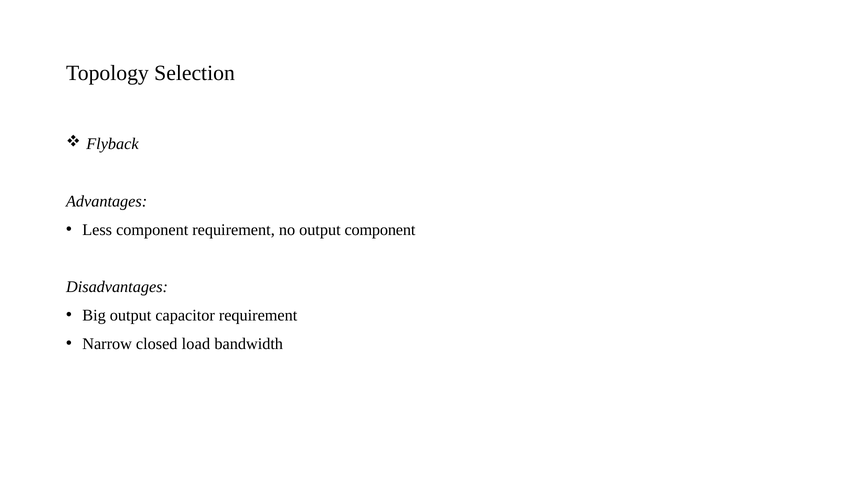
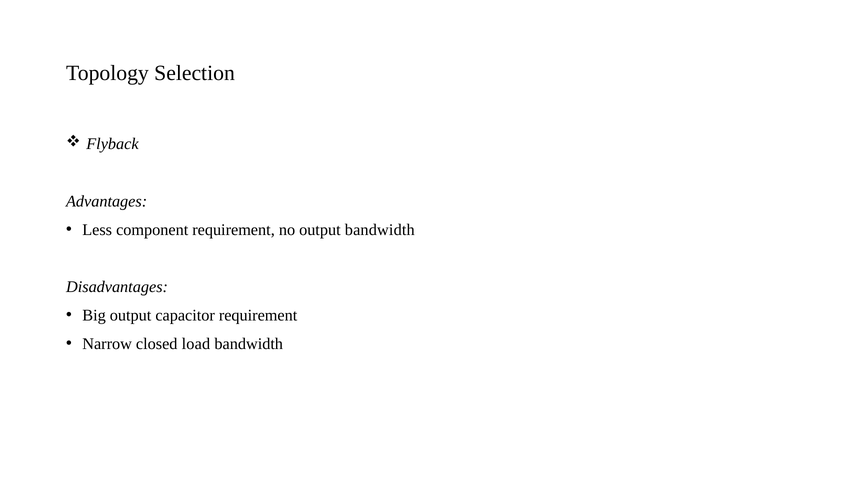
output component: component -> bandwidth
